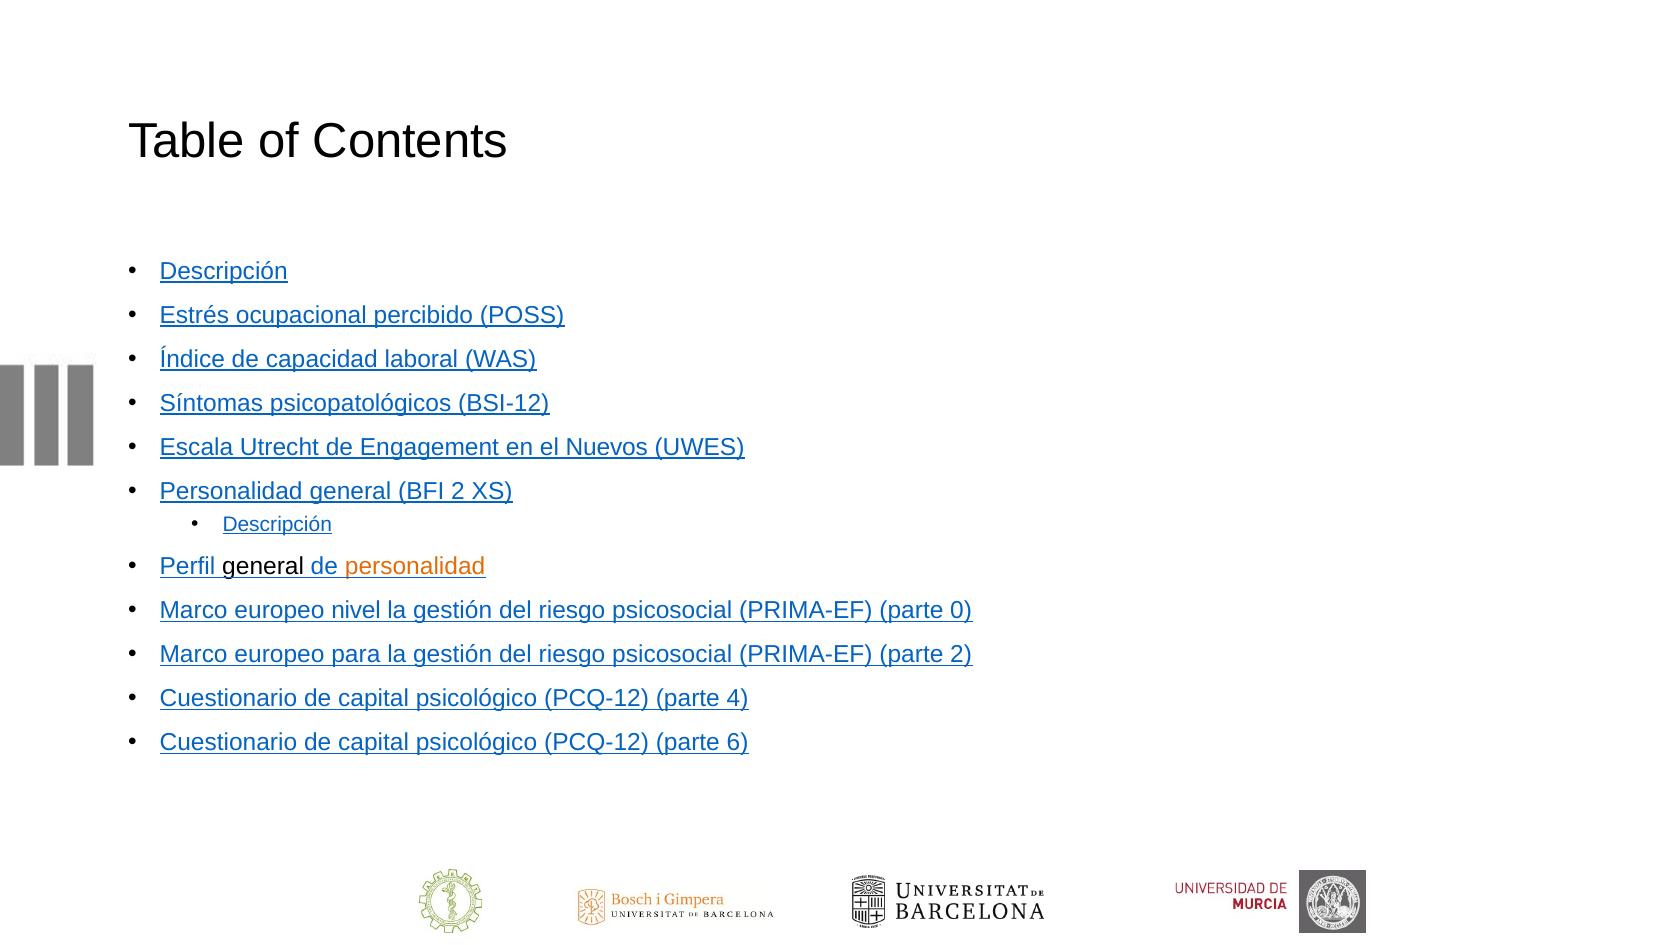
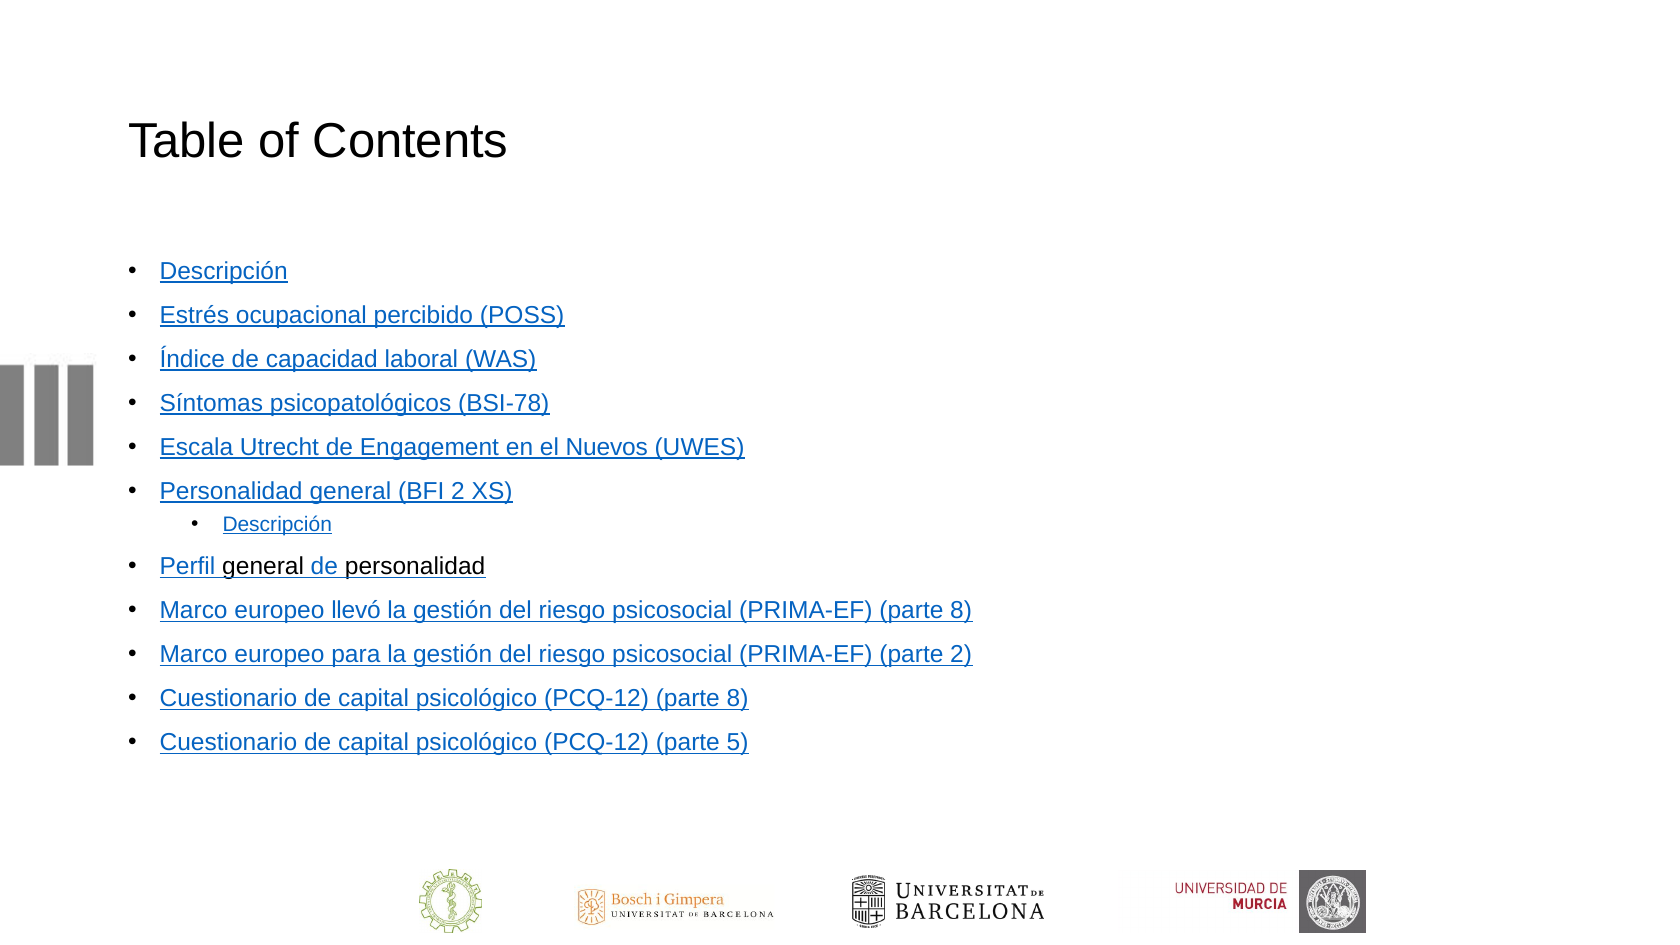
BSI-12: BSI-12 -> BSI-78
personalidad at (415, 566) colour: orange -> black
nivel: nivel -> llevó
PRIMA-EF parte 0: 0 -> 8
PCQ-12 parte 4: 4 -> 8
6: 6 -> 5
